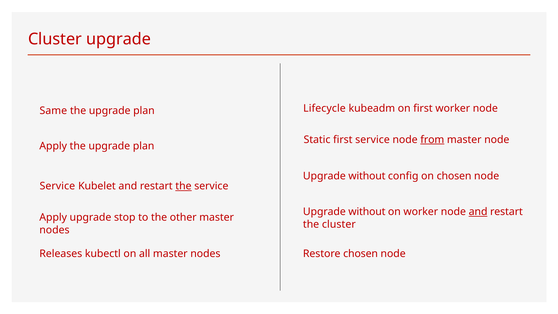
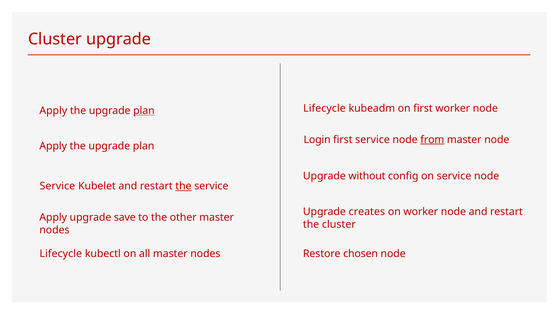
Same at (53, 111): Same -> Apply
plan at (144, 111) underline: none -> present
Static: Static -> Login
on chosen: chosen -> service
without at (367, 212): without -> creates
and at (478, 212) underline: present -> none
stop: stop -> save
Releases at (61, 254): Releases -> Lifecycle
